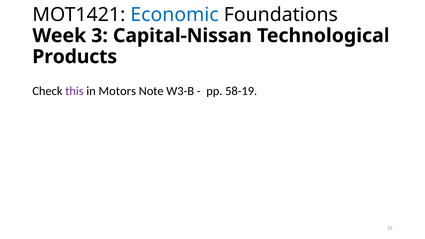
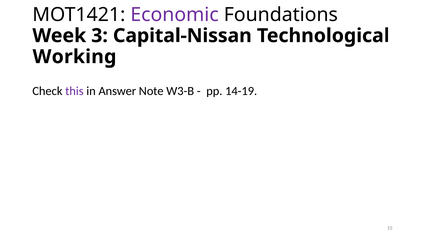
Economic colour: blue -> purple
Products: Products -> Working
Motors: Motors -> Answer
58-19: 58-19 -> 14-19
